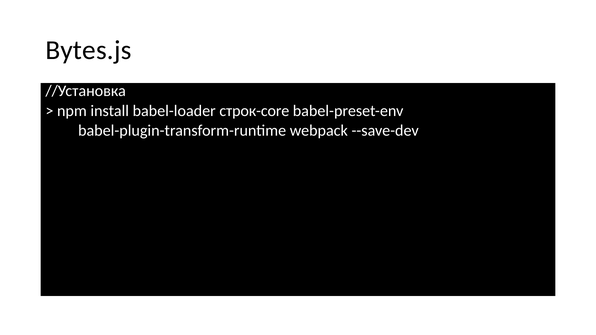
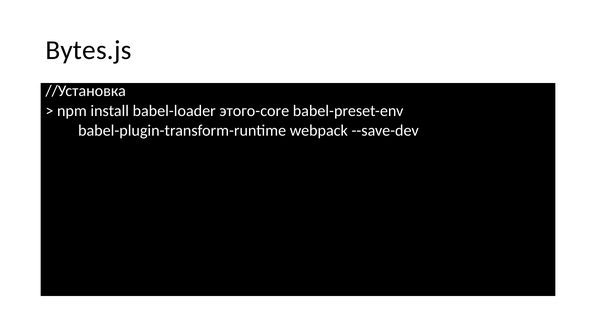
строк-core: строк-core -> этого-core
